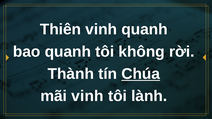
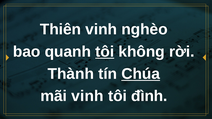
vinh quanh: quanh -> nghèo
tôi at (105, 52) underline: none -> present
lành: lành -> đình
